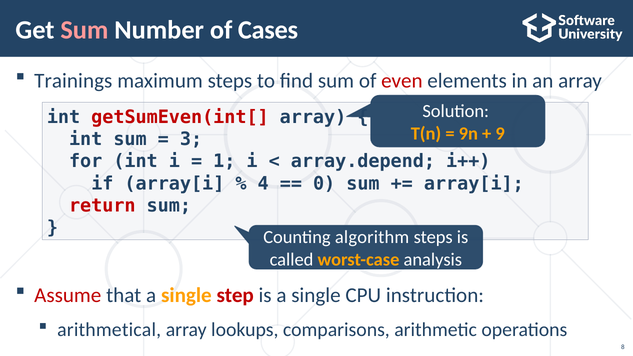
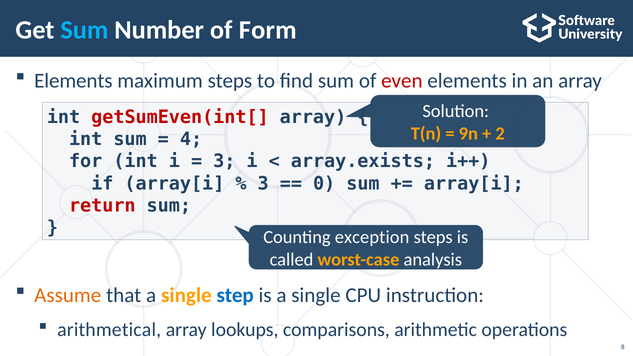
Sum at (84, 30) colour: pink -> light blue
Cases: Cases -> Form
Trainings at (73, 81): Trainings -> Elements
9: 9 -> 2
3: 3 -> 4
1 at (224, 161): 1 -> 3
array.depend: array.depend -> array.exists
4 at (263, 184): 4 -> 3
algorithm: algorithm -> exception
Assume colour: red -> orange
step colour: red -> blue
